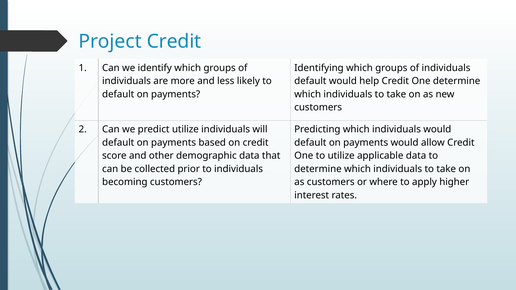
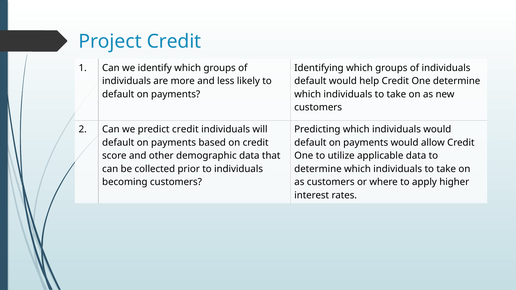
predict utilize: utilize -> credit
